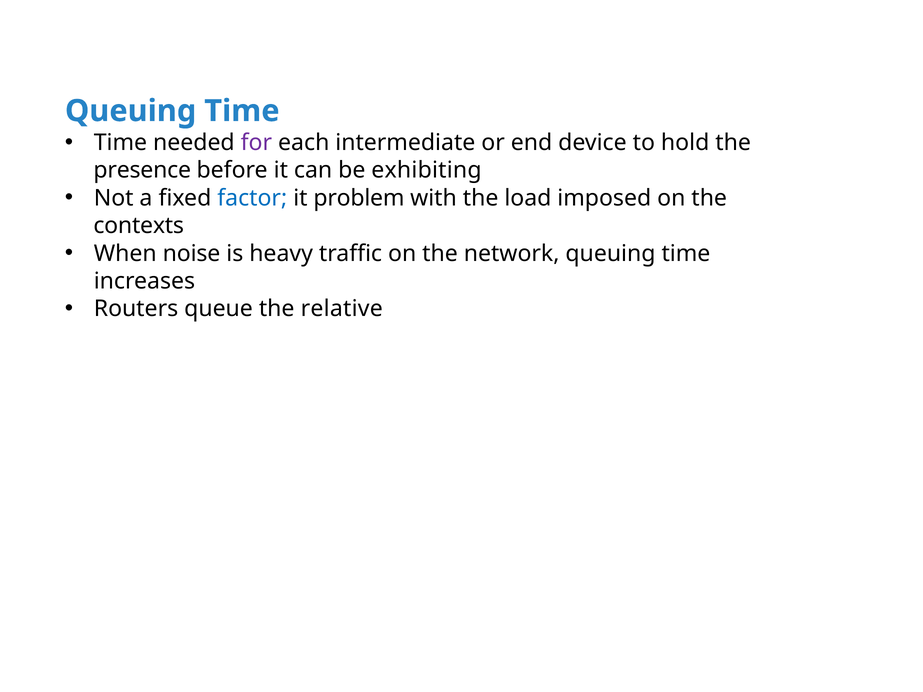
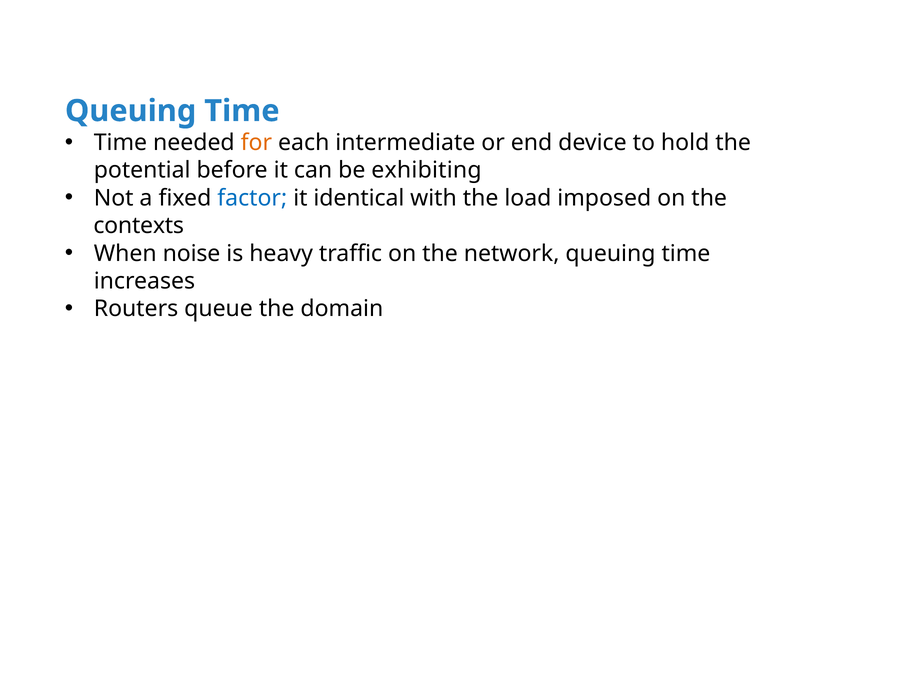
for colour: purple -> orange
presence: presence -> potential
problem: problem -> identical
relative: relative -> domain
